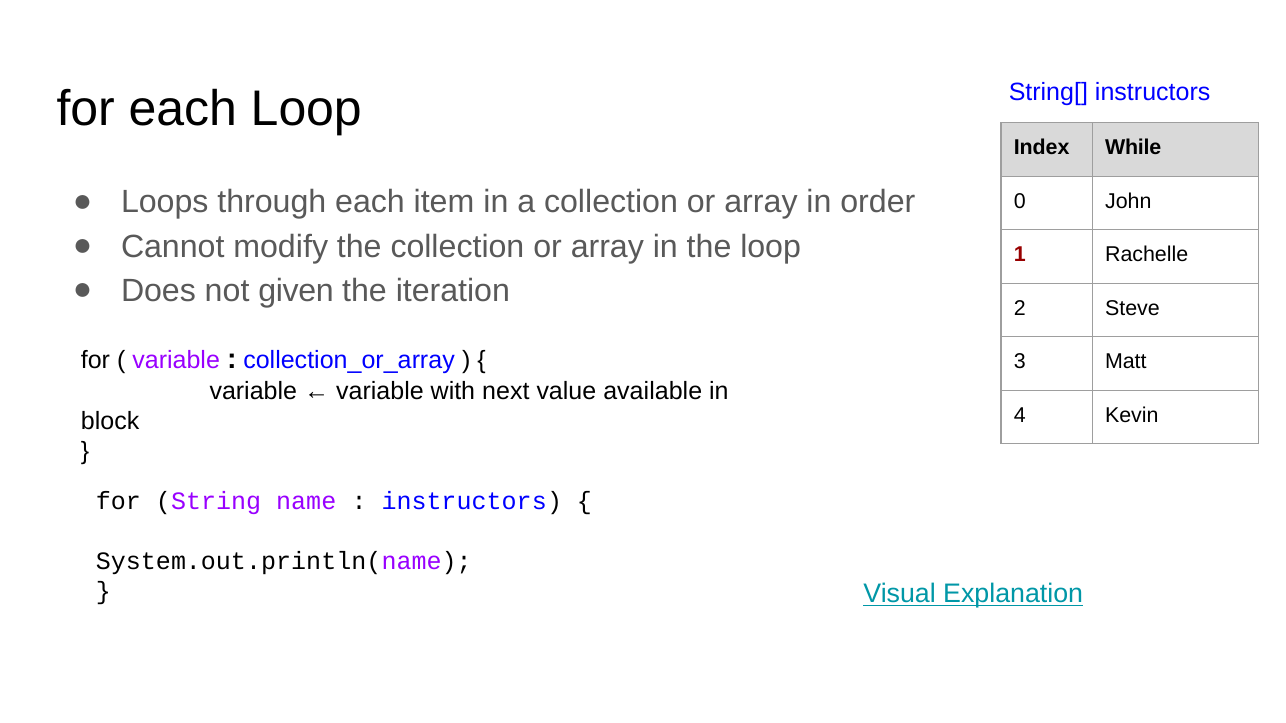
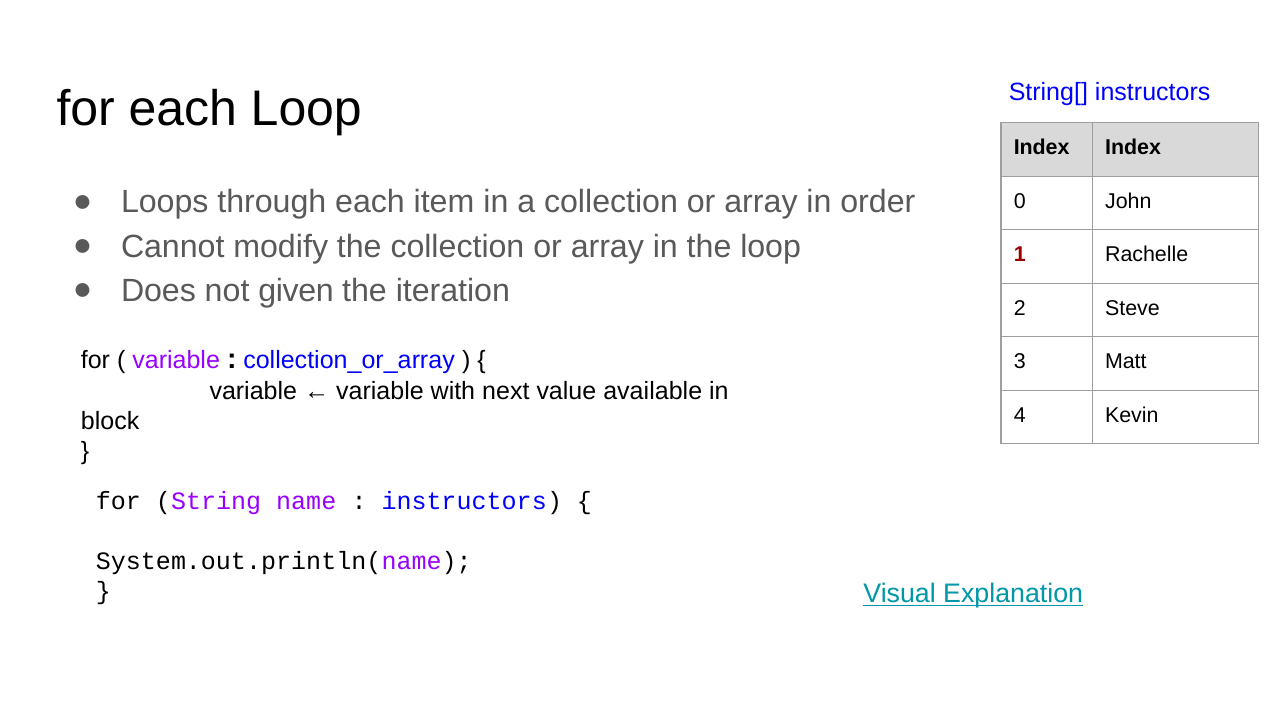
Index While: While -> Index
